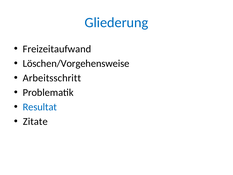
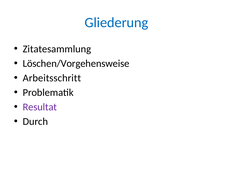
Freizeitaufwand: Freizeitaufwand -> Zitatesammlung
Resultat colour: blue -> purple
Zitate: Zitate -> Durch
